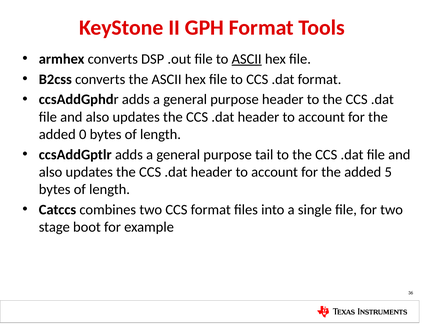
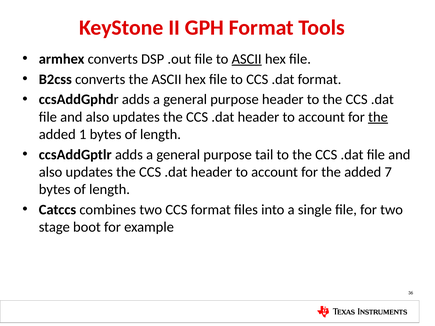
the at (378, 117) underline: none -> present
0: 0 -> 1
5: 5 -> 7
